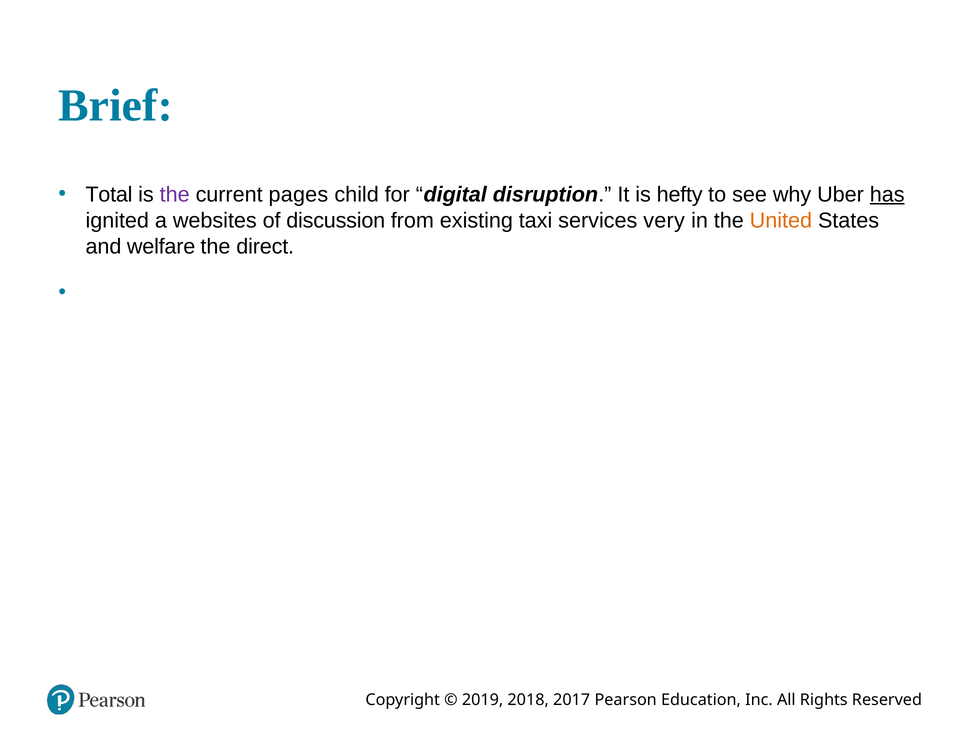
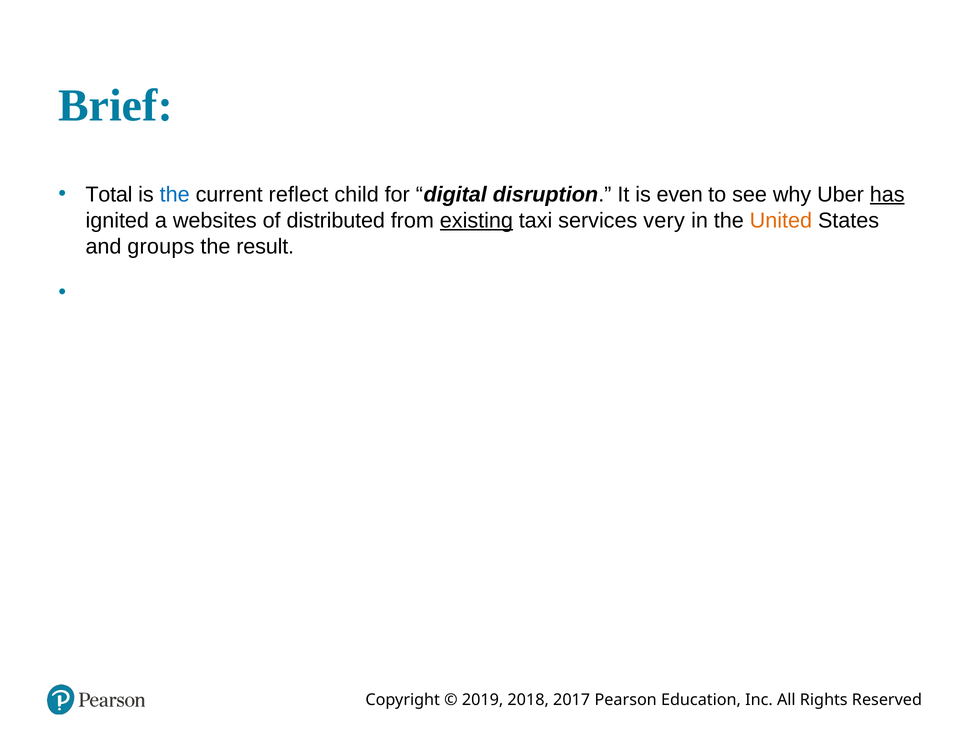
the at (175, 194) colour: purple -> blue
pages: pages -> reflect
hefty: hefty -> even
discussion: discussion -> distributed
existing underline: none -> present
welfare: welfare -> groups
direct: direct -> result
